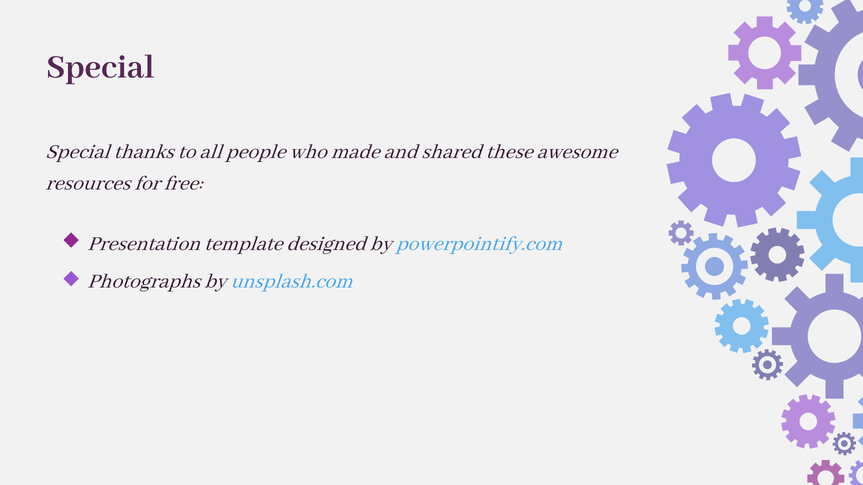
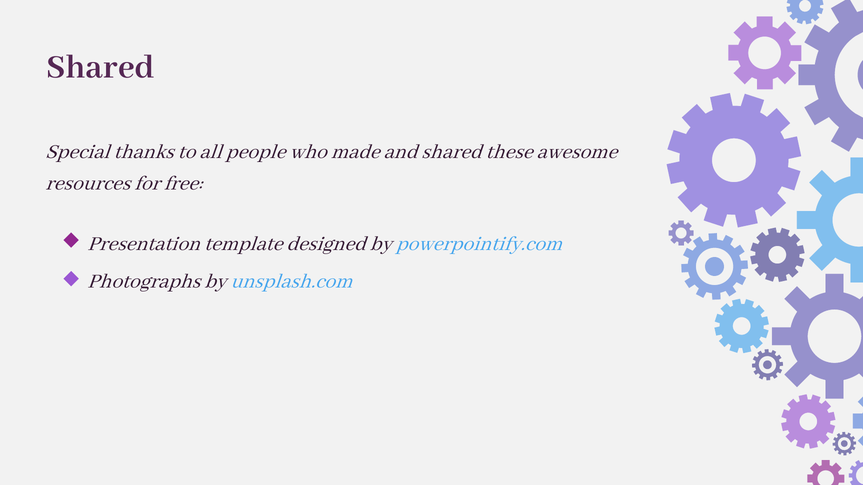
Special at (101, 66): Special -> Shared
